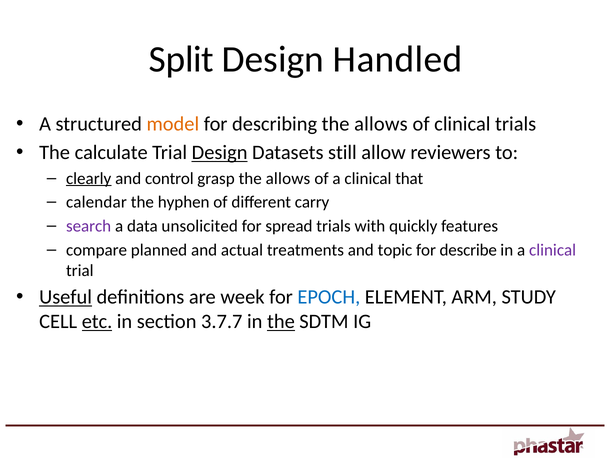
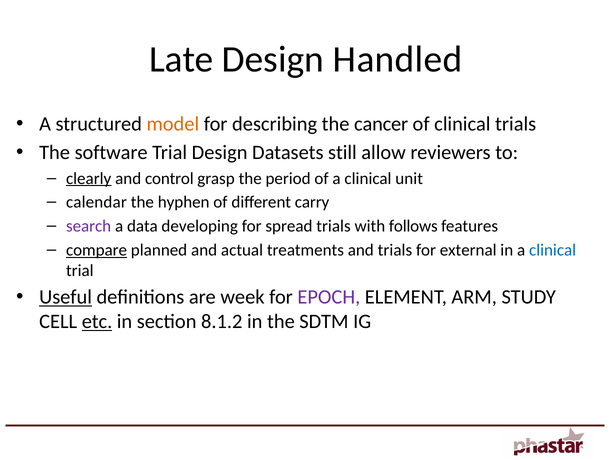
Split: Split -> Late
describing the allows: allows -> cancer
calculate: calculate -> software
Design at (220, 153) underline: present -> none
grasp the allows: allows -> period
that: that -> unit
unsolicited: unsolicited -> developing
quickly: quickly -> follows
compare underline: none -> present
and topic: topic -> trials
describe: describe -> external
clinical at (553, 250) colour: purple -> blue
EPOCH colour: blue -> purple
3.7.7: 3.7.7 -> 8.1.2
the at (281, 322) underline: present -> none
